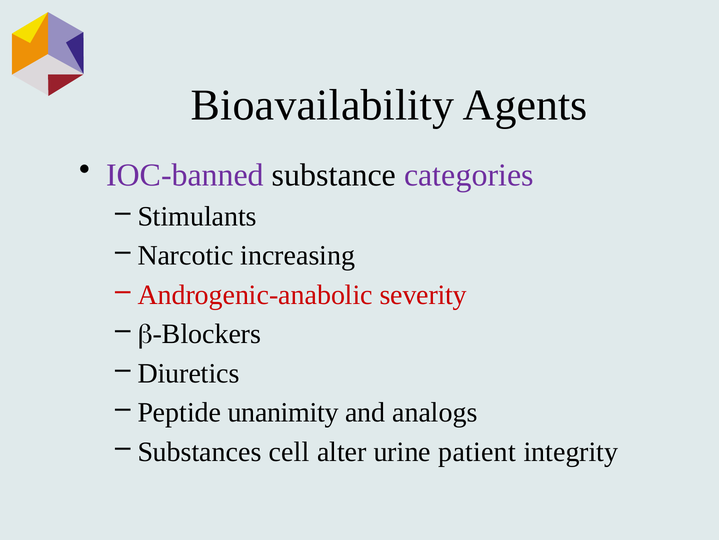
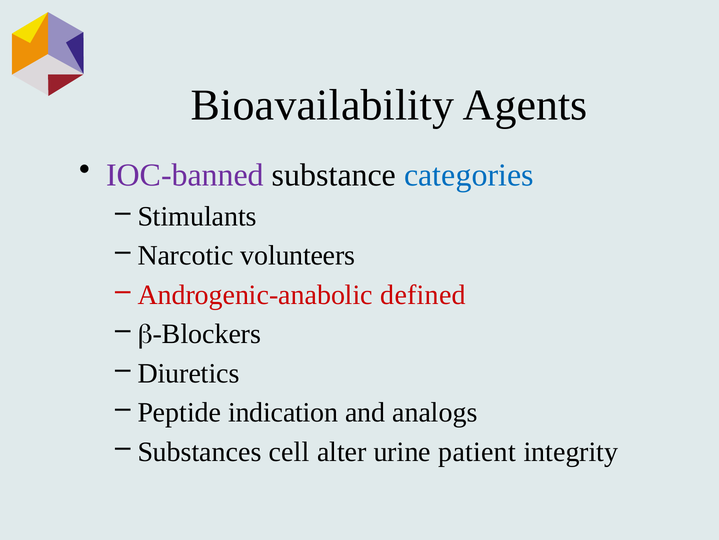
categories colour: purple -> blue
increasing: increasing -> volunteers
severity: severity -> defined
unanimity: unanimity -> indication
